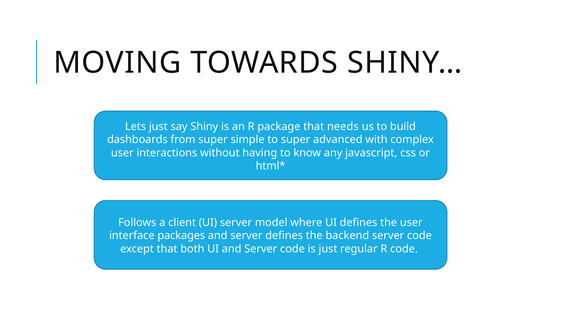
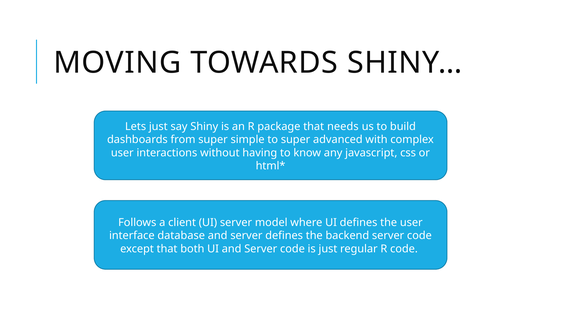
packages: packages -> database
